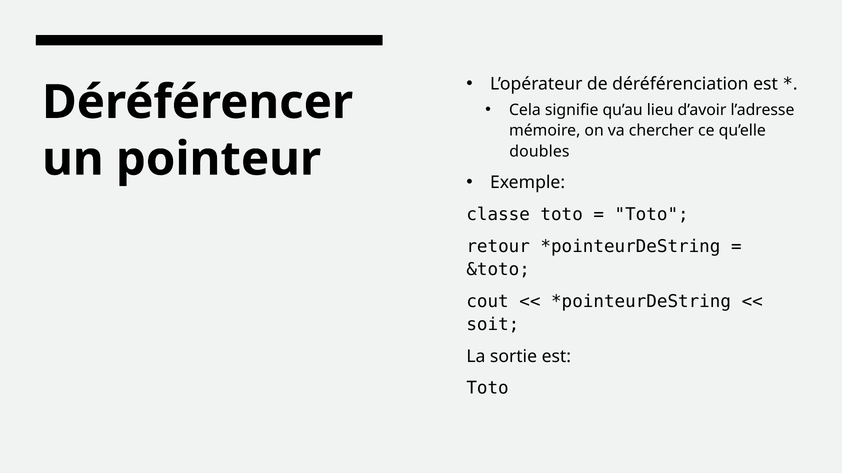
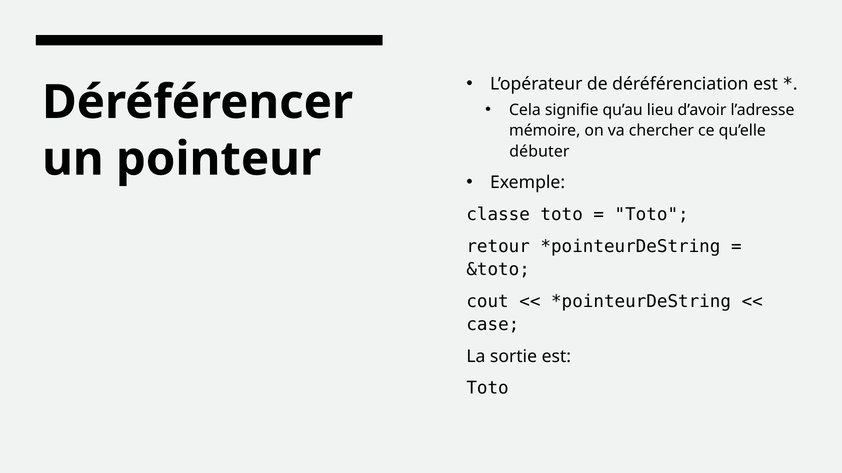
doubles: doubles -> débuter
soit: soit -> case
